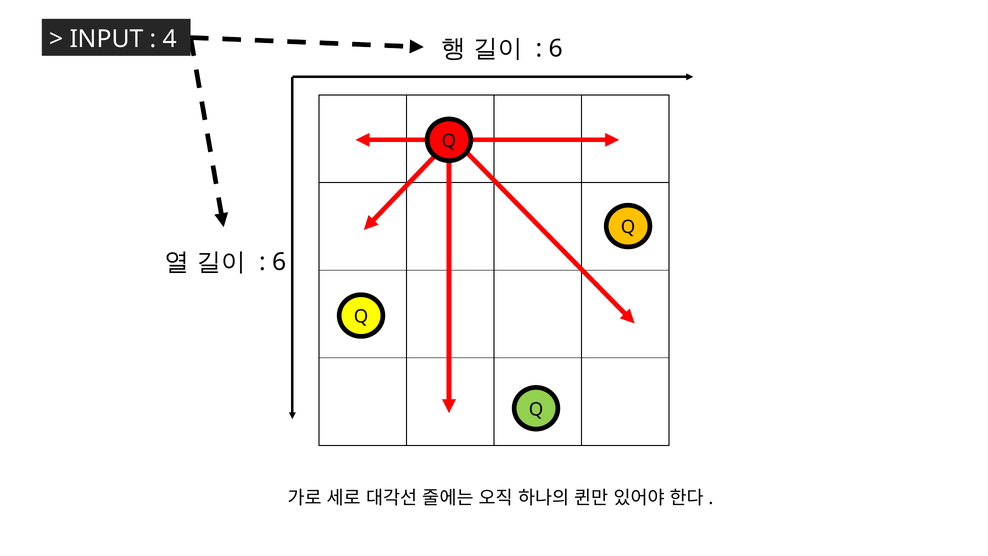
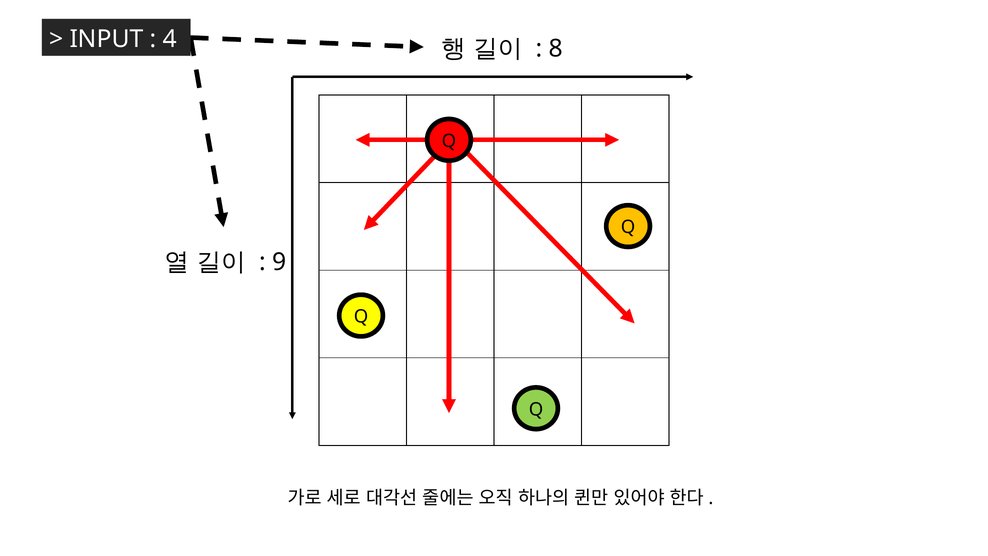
6 at (556, 48): 6 -> 8
6 at (279, 262): 6 -> 9
